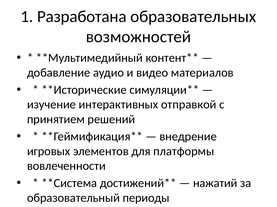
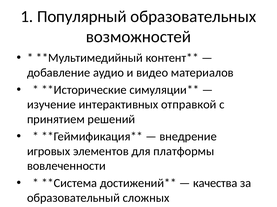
Разработана: Разработана -> Популярный
нажатий: нажатий -> качества
периоды: периоды -> сложных
